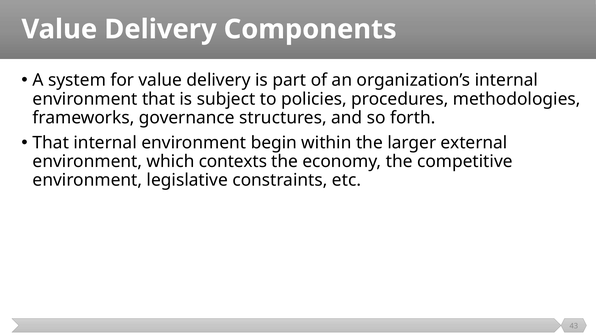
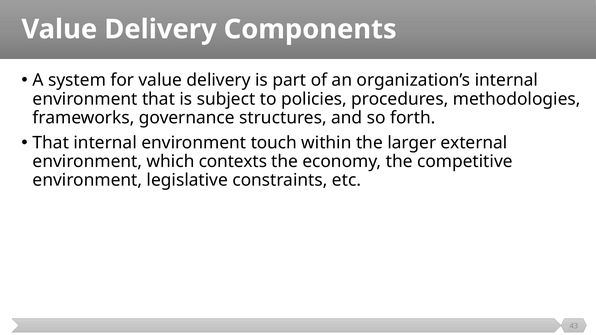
begin: begin -> touch
